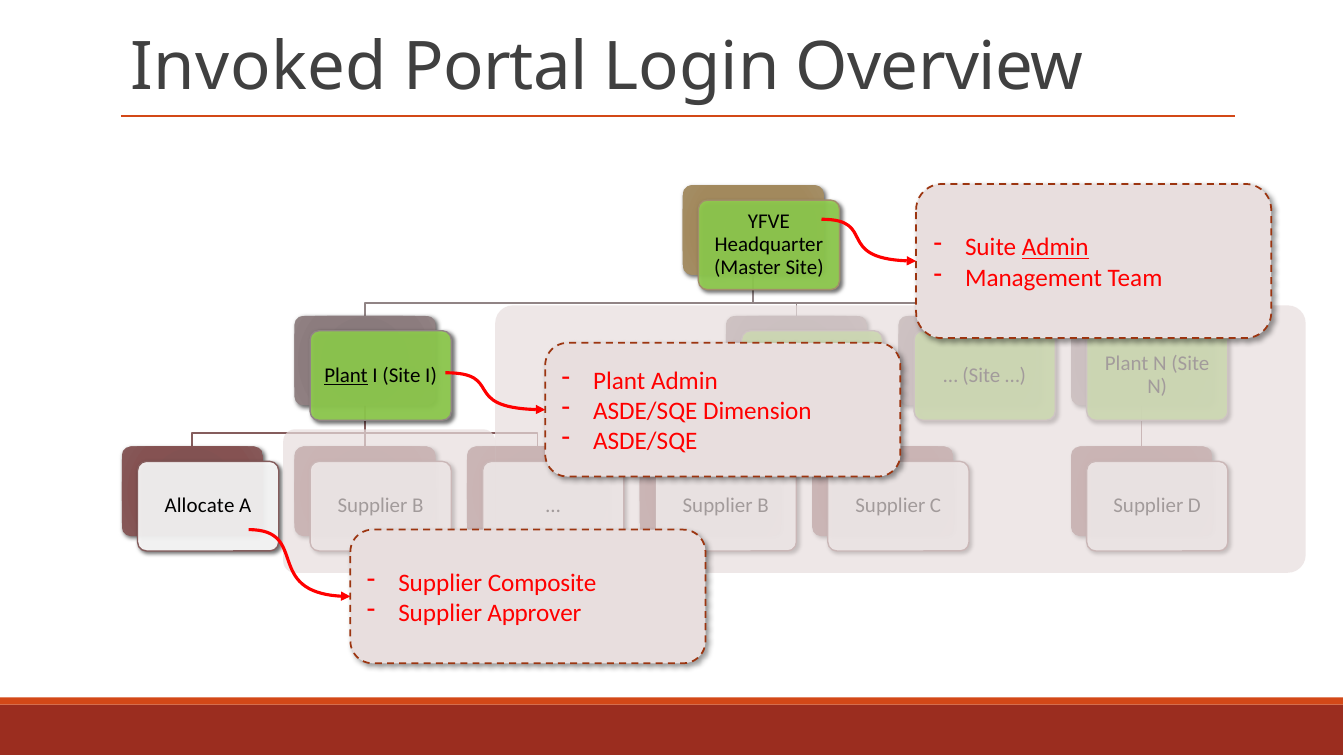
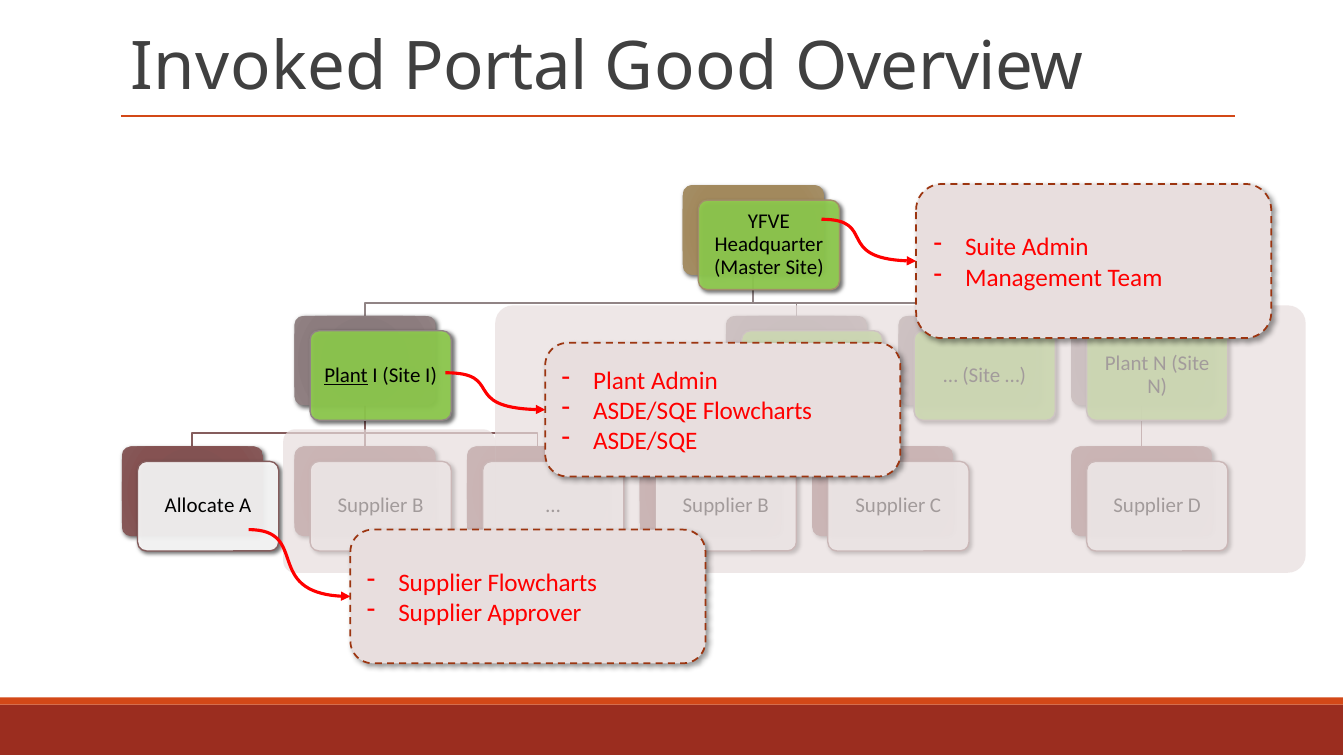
Login: Login -> Good
Admin at (1055, 248) underline: present -> none
ASDE/SQE Dimension: Dimension -> Flowcharts
Supplier Composite: Composite -> Flowcharts
